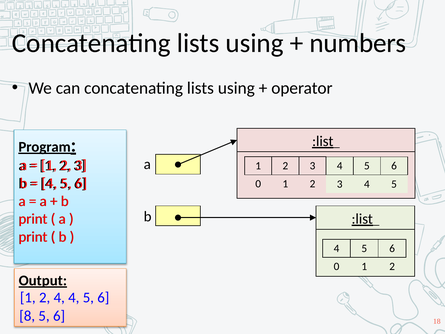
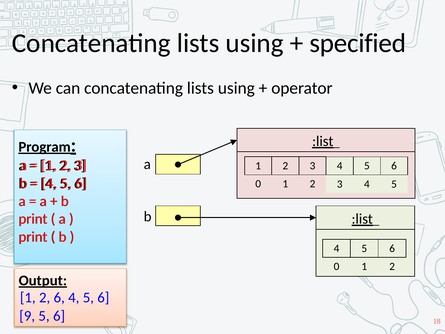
numbers: numbers -> specified
2 4: 4 -> 6
8: 8 -> 9
